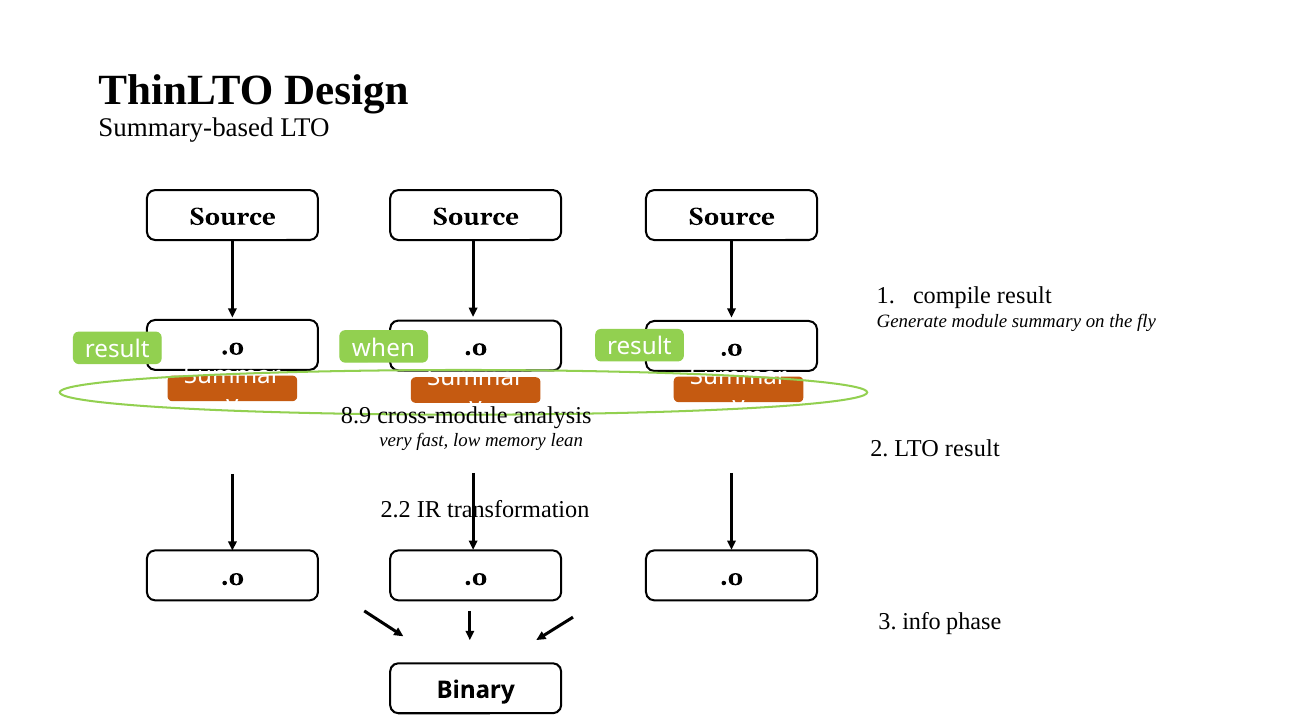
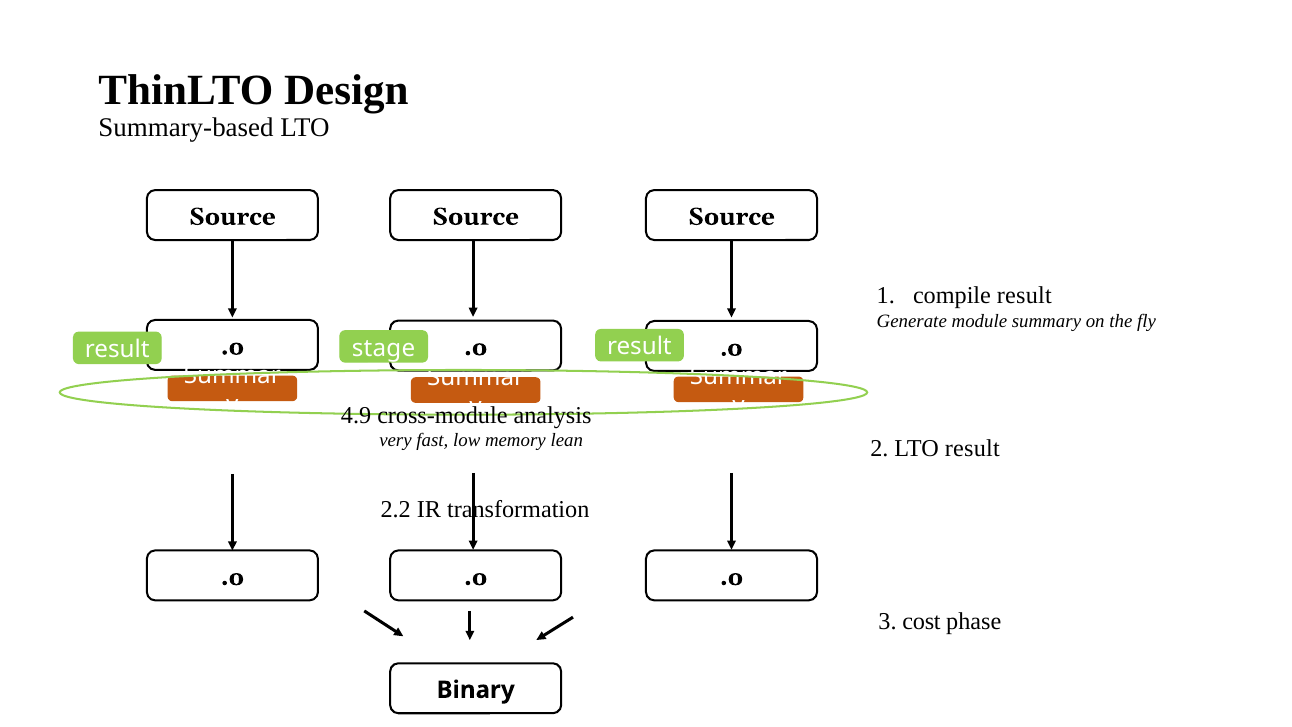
when: when -> stage
8.9: 8.9 -> 4.9
info: info -> cost
